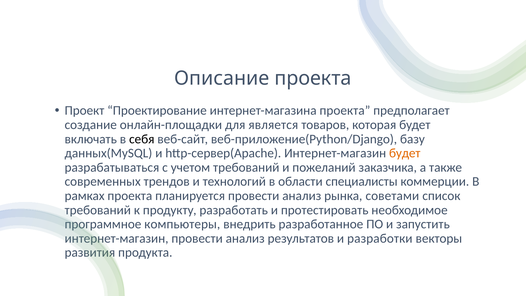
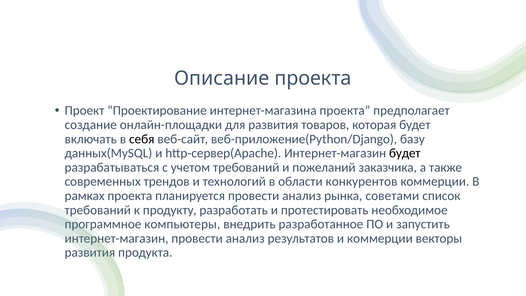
для является: является -> развития
будет at (405, 153) colour: orange -> black
специалисты: специалисты -> конкурентов
и разработки: разработки -> коммерции
